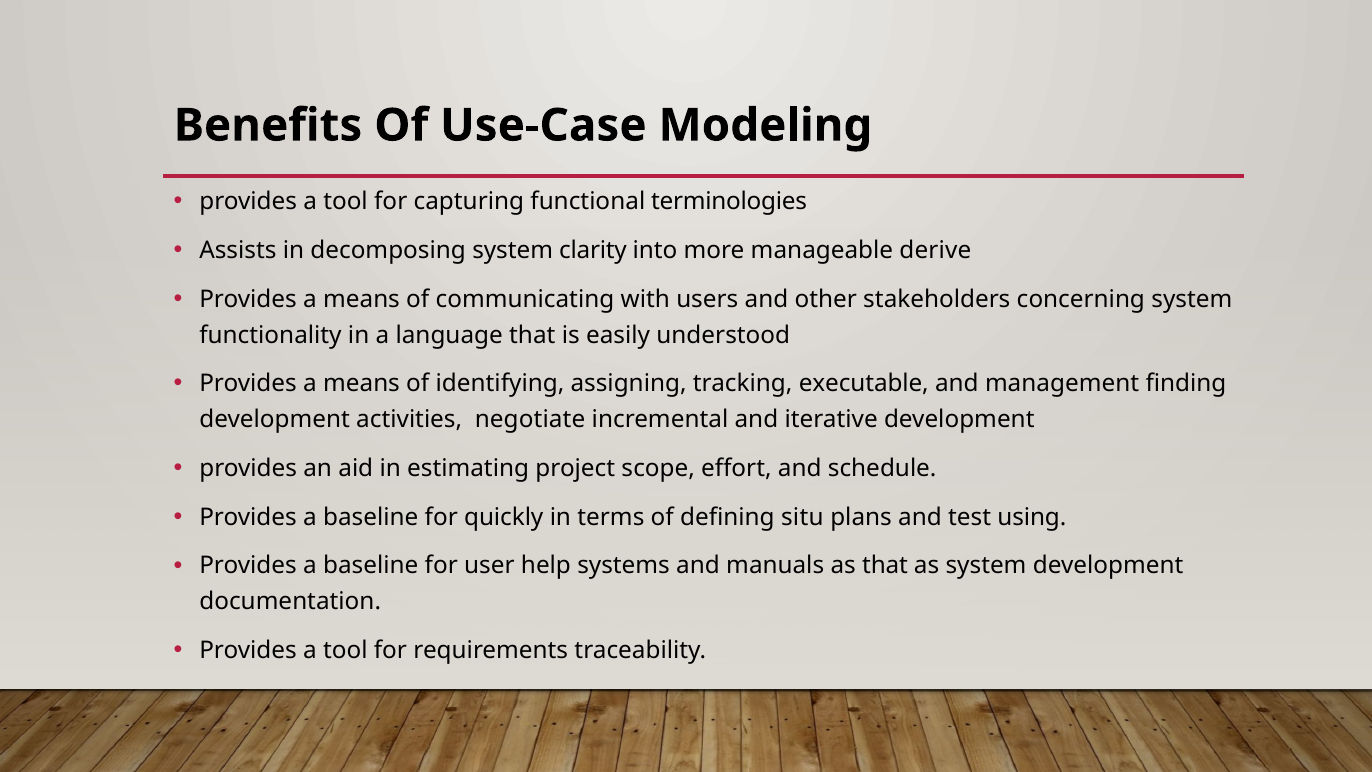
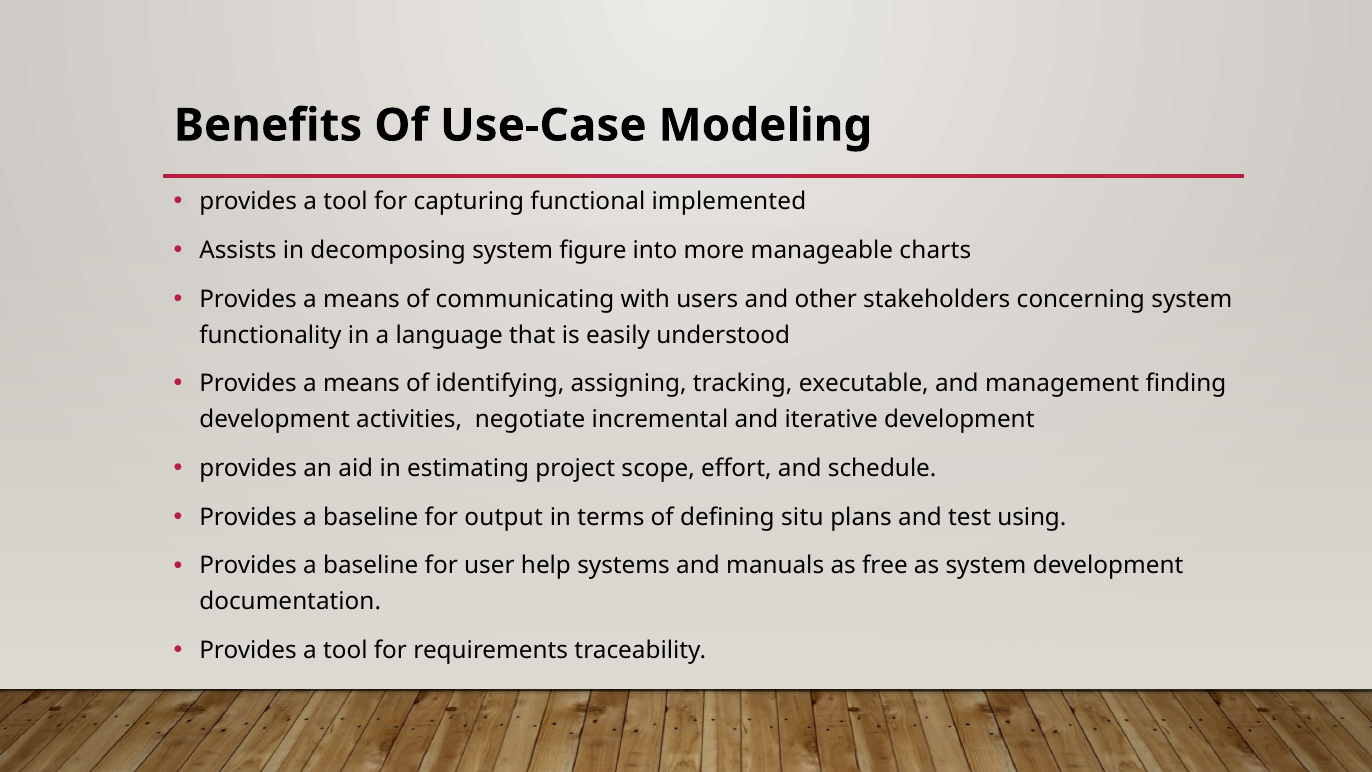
terminologies: terminologies -> implemented
clarity: clarity -> figure
derive: derive -> charts
quickly: quickly -> output
as that: that -> free
